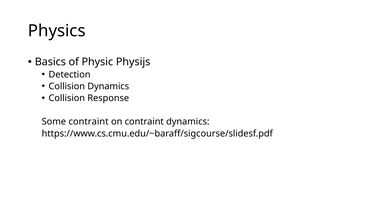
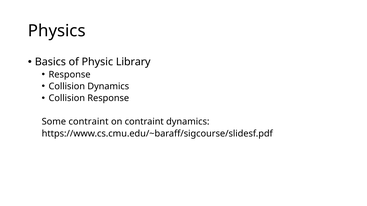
Physijs: Physijs -> Library
Detection at (70, 75): Detection -> Response
